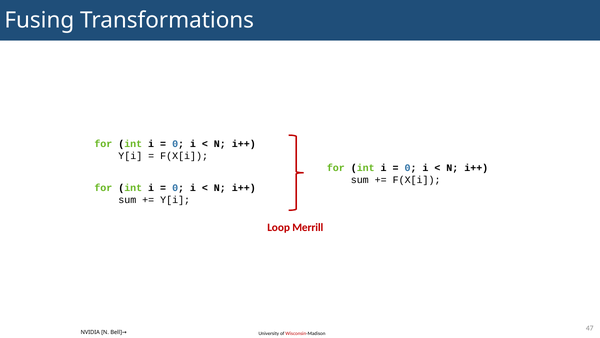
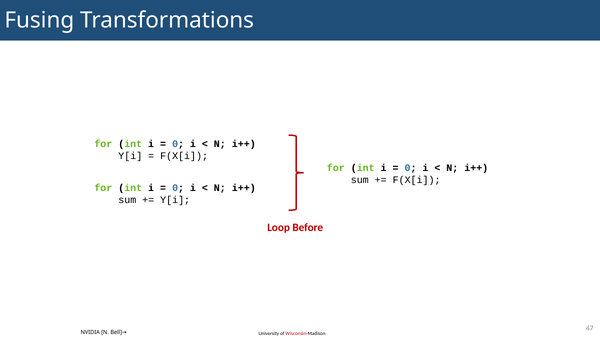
Merrill: Merrill -> Before
